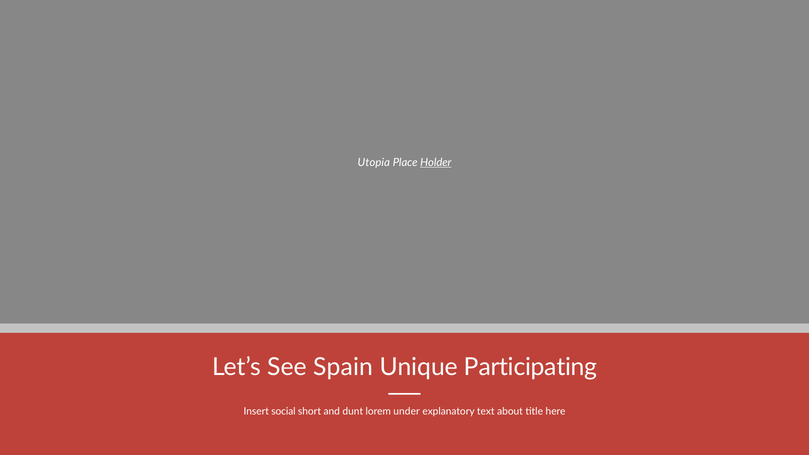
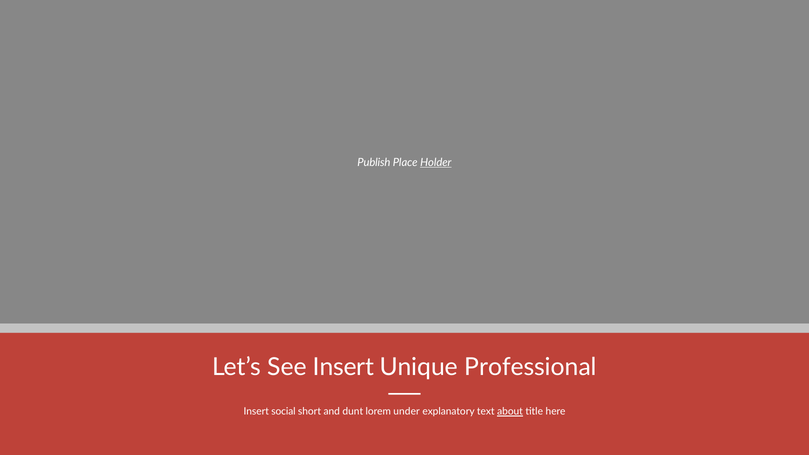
Utopia: Utopia -> Publish
See Spain: Spain -> Insert
Participating: Participating -> Professional
about underline: none -> present
